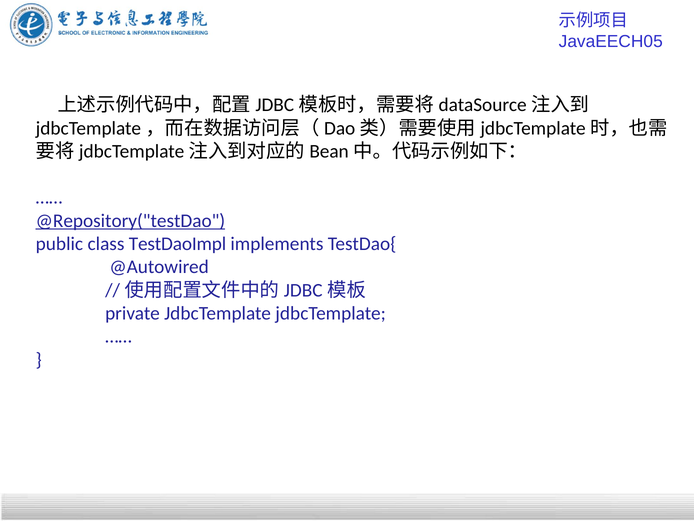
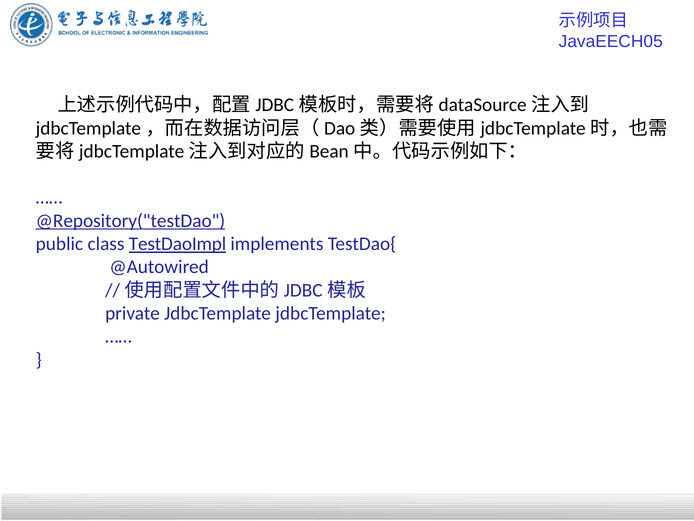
TestDaoImpl underline: none -> present
